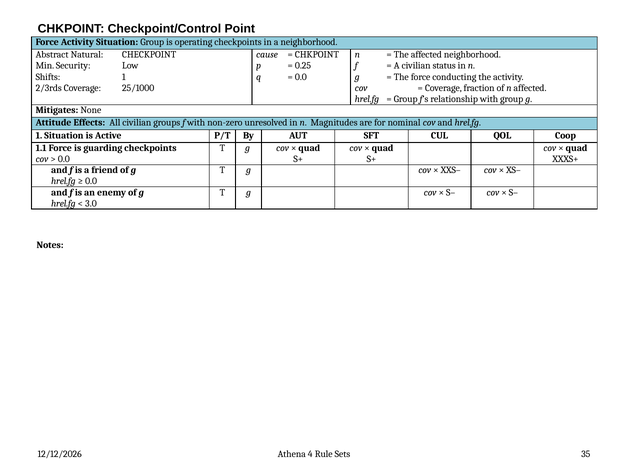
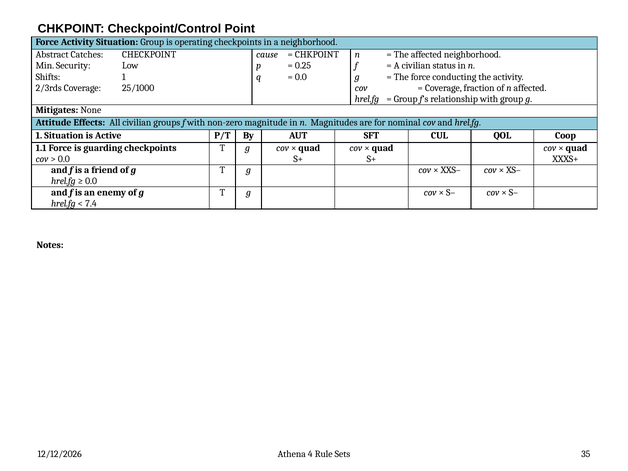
Natural: Natural -> Catches
unresolved: unresolved -> magnitude
3.0: 3.0 -> 7.4
